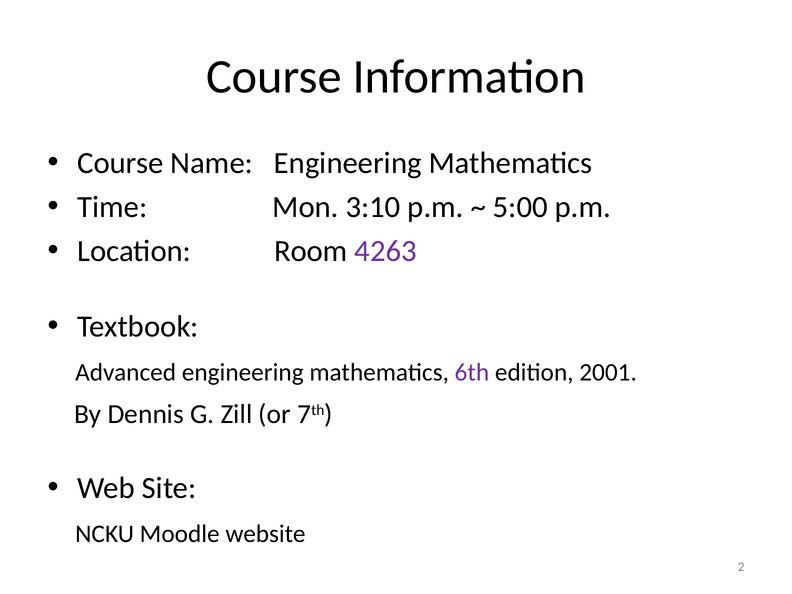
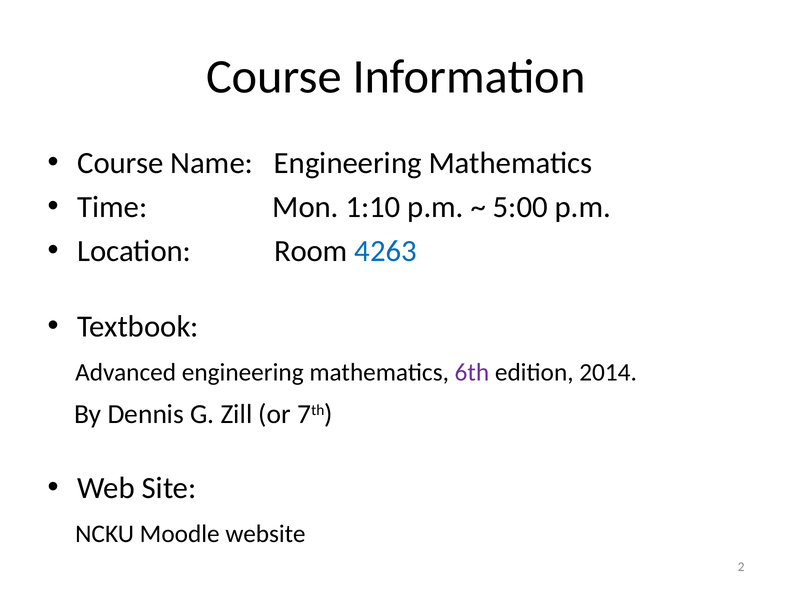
3:10: 3:10 -> 1:10
4263 colour: purple -> blue
2001: 2001 -> 2014
